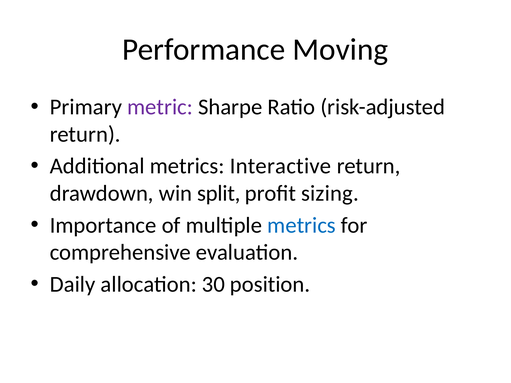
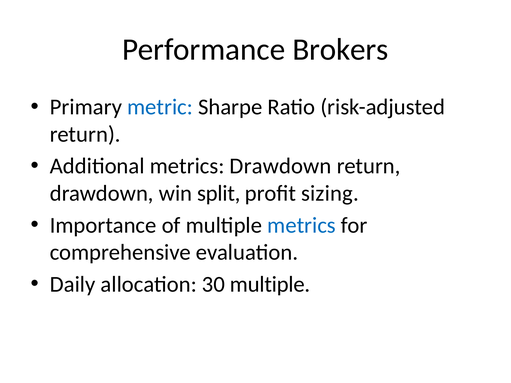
Moving: Moving -> Brokers
metric colour: purple -> blue
metrics Interactive: Interactive -> Drawdown
30 position: position -> multiple
